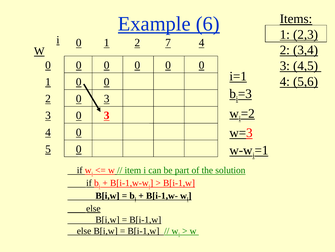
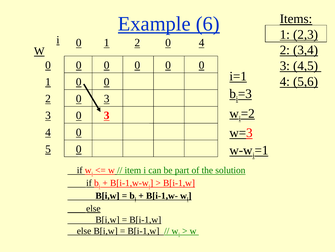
2 7: 7 -> 0
